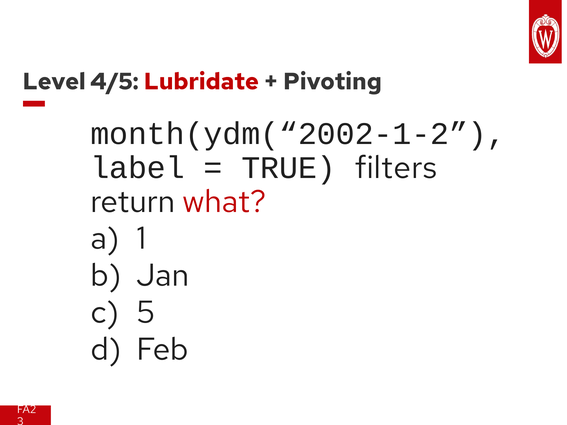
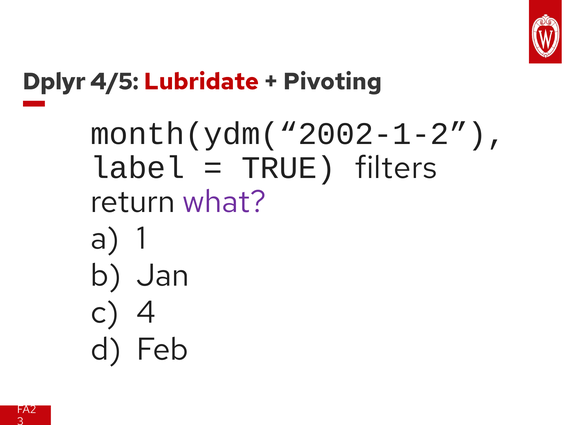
Level: Level -> Dplyr
what colour: red -> purple
5: 5 -> 4
